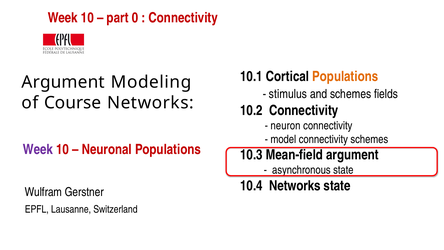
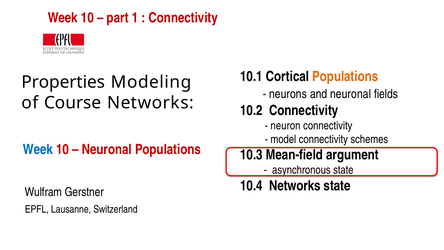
0: 0 -> 1
Argument at (63, 82): Argument -> Properties
stimulus: stimulus -> neurons
and schemes: schemes -> neuronal
Week at (38, 149) colour: purple -> blue
